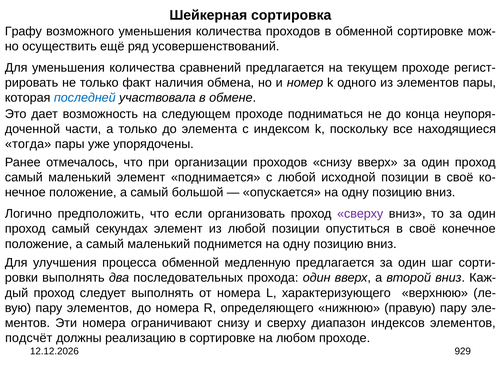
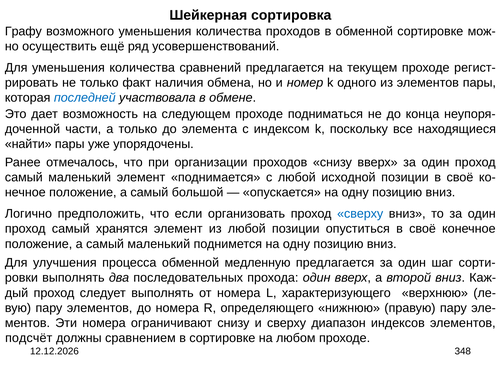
тогда: тогда -> найти
сверху at (360, 214) colour: purple -> blue
секундах: секундах -> хранятся
реализацию: реализацию -> сравнением
929: 929 -> 348
